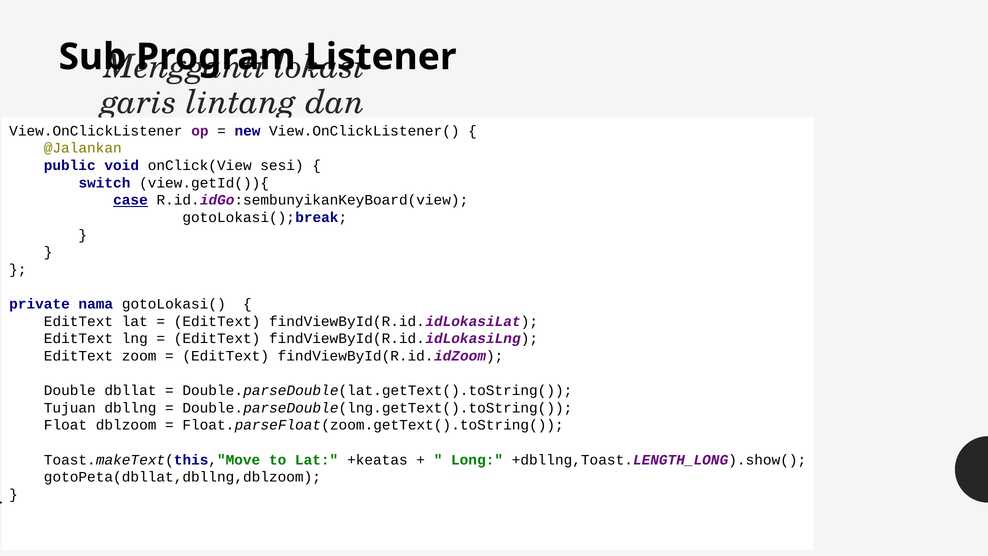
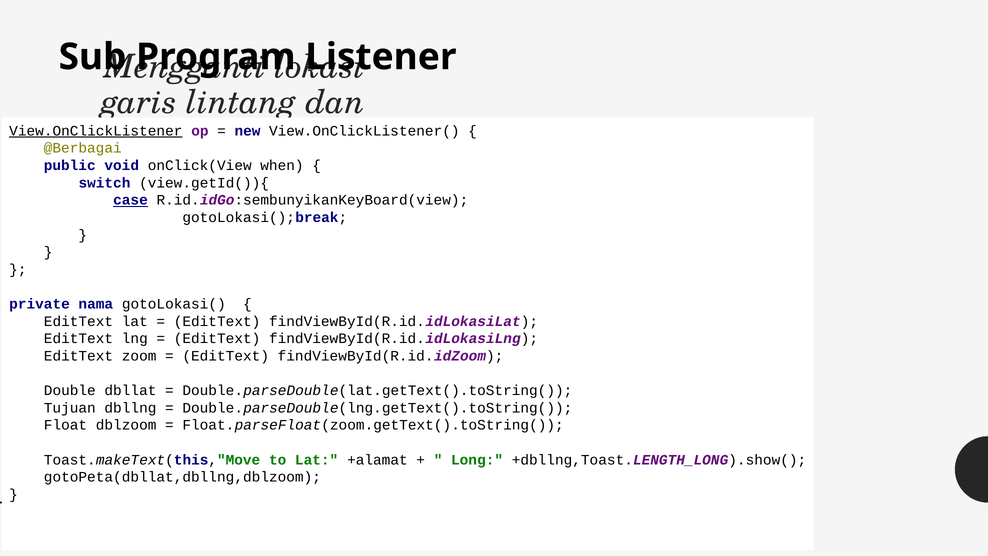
View.OnClickListener underline: none -> present
@Jalankan: @Jalankan -> @Berbagai
sesi: sesi -> when
+keatas: +keatas -> +alamat
